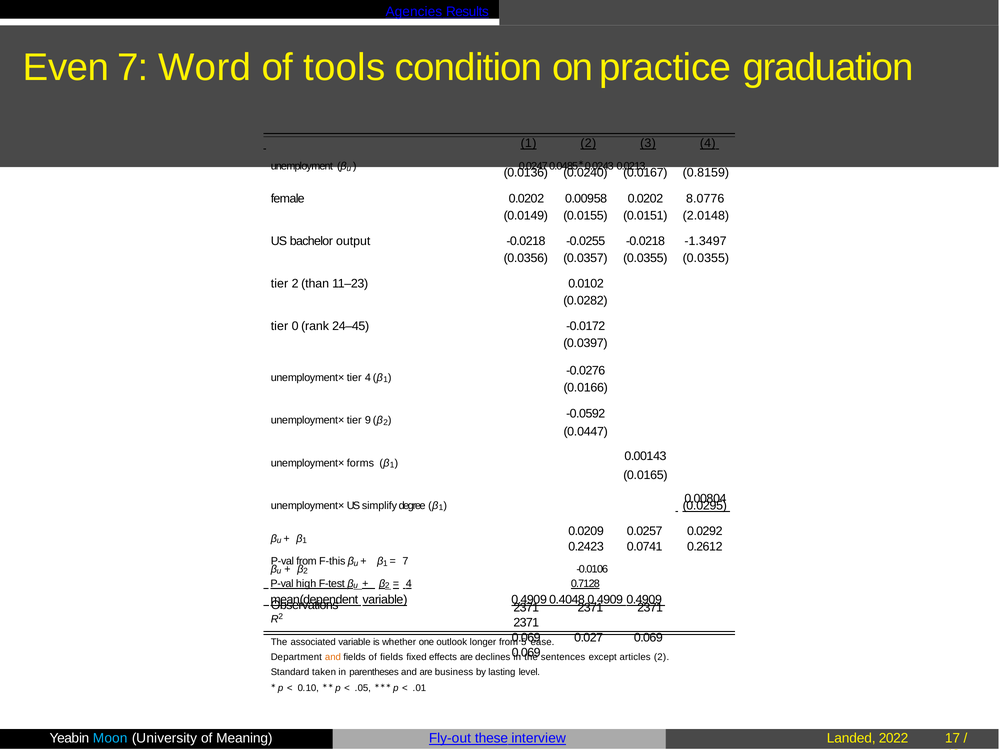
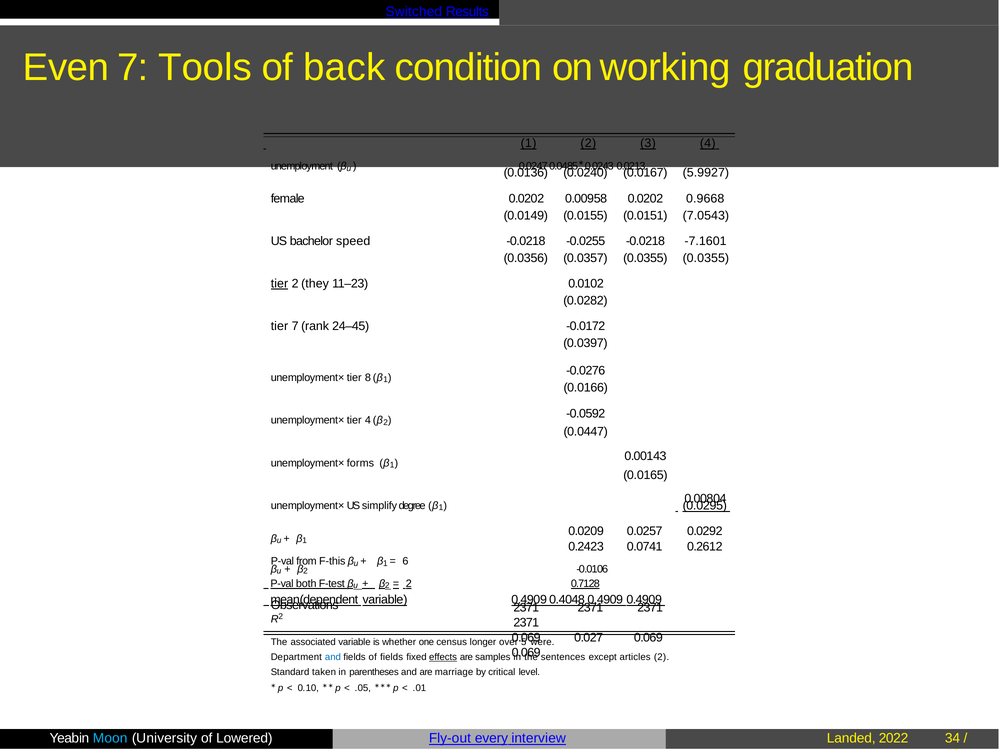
Agencies: Agencies -> Switched
Word: Word -> Tools
tools: tools -> back
practice: practice -> working
0.8159: 0.8159 -> 5.9927
8.0776: 8.0776 -> 0.9668
2.0148: 2.0148 -> 7.0543
output: output -> speed
-1.3497: -1.3497 -> -7.1601
tier at (279, 284) underline: none -> present
than: than -> they
tier 0: 0 -> 7
tier 4: 4 -> 8
tier 9: 9 -> 4
7 at (405, 561): 7 -> 6
high: high -> both
4 at (409, 583): 4 -> 2
outlook: outlook -> census
longer from: from -> over
ease: ease -> were
and at (333, 657) colour: orange -> blue
effects underline: none -> present
declines: declines -> samples
business: business -> marriage
lasting: lasting -> critical
Meaning: Meaning -> Lowered
these: these -> every
17: 17 -> 34
